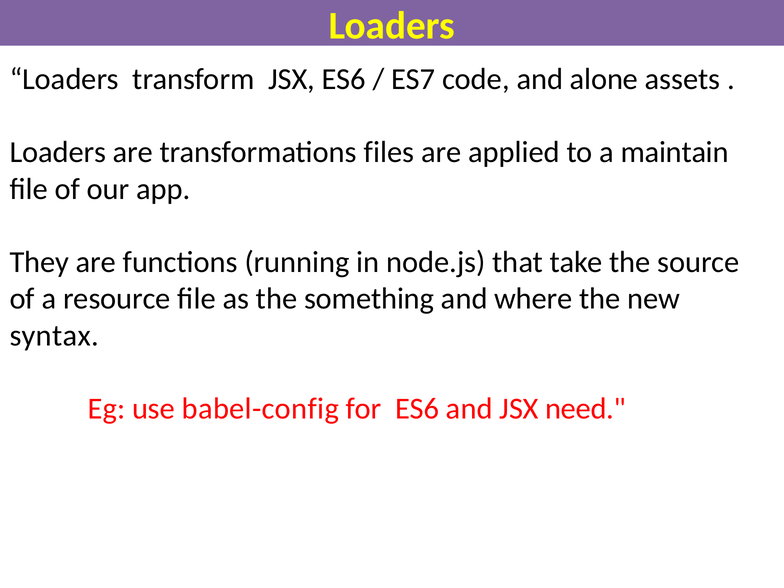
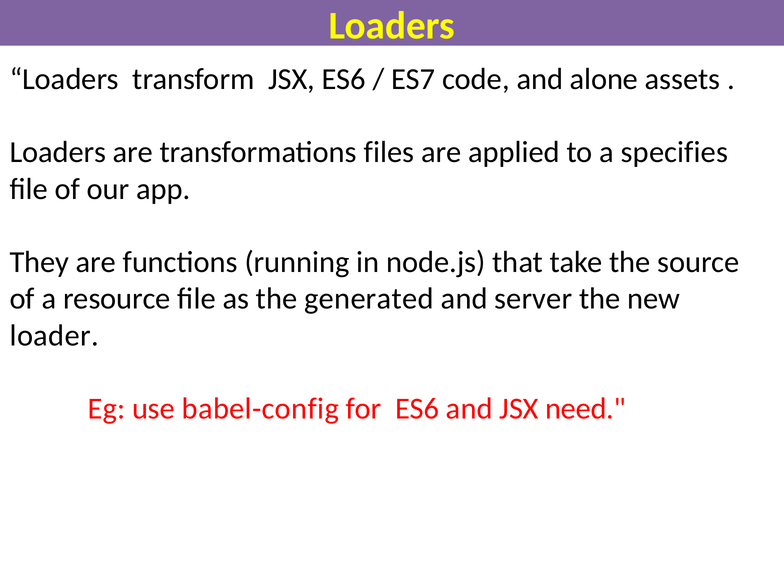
maintain: maintain -> specifies
something: something -> generated
where: where -> server
syntax: syntax -> loader
